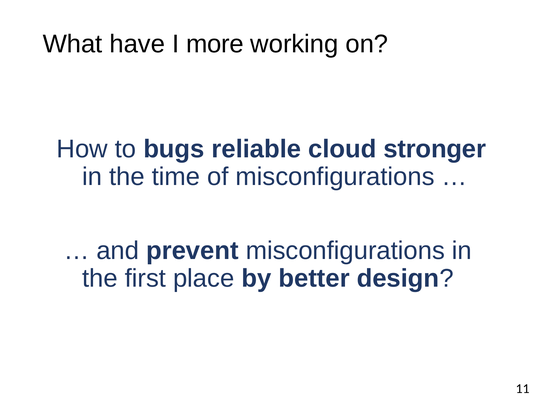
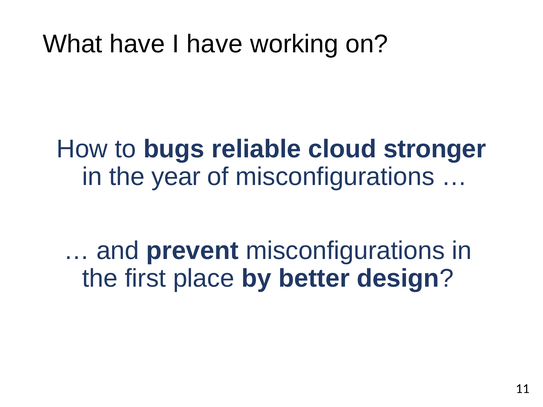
I more: more -> have
time: time -> year
